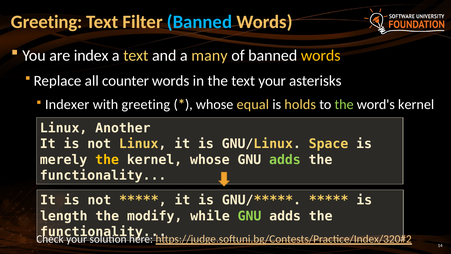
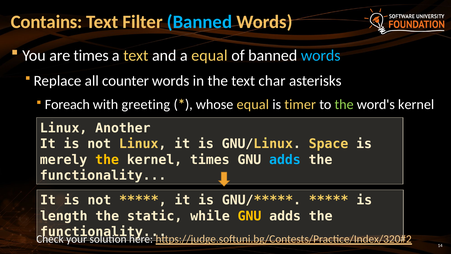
Greeting at (47, 22): Greeting -> Contains
are index: index -> times
a many: many -> equal
words at (321, 56) colour: yellow -> light blue
text your: your -> char
Indexer: Indexer -> Foreach
holds: holds -> timer
kernel whose: whose -> times
adds at (285, 160) colour: light green -> light blue
modify: modify -> static
GNU at (250, 216) colour: light green -> yellow
